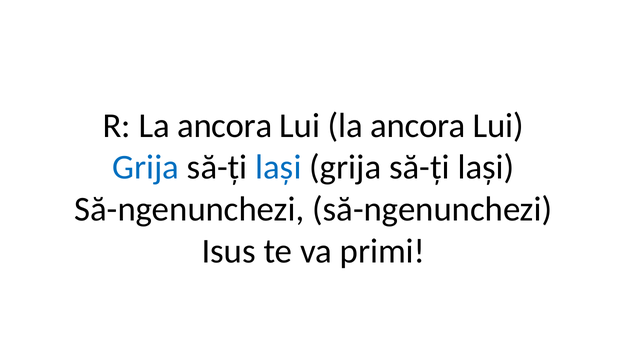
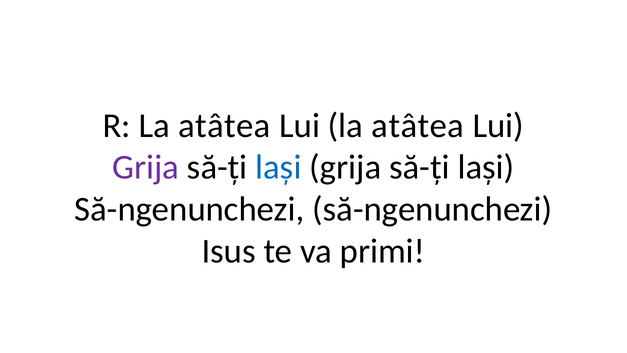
R La ancora: ancora -> atâtea
Lui la ancora: ancora -> atâtea
Grija at (146, 167) colour: blue -> purple
